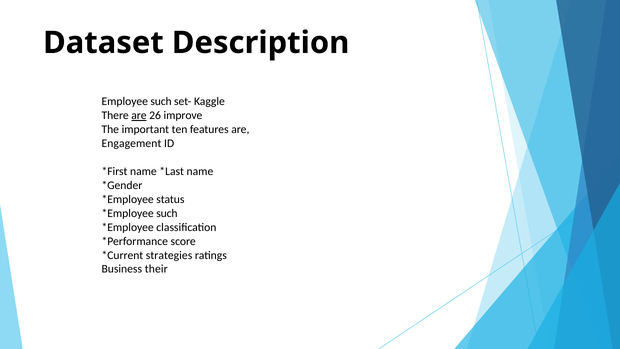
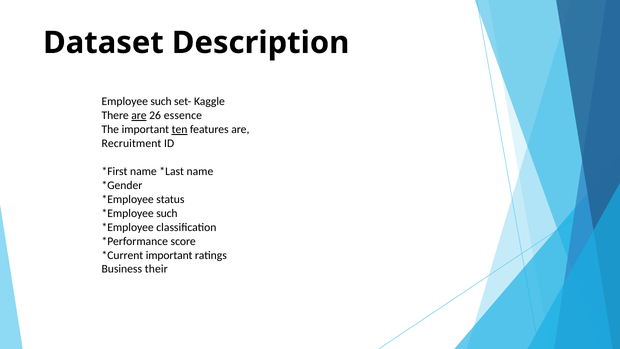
improve: improve -> essence
ten underline: none -> present
Engagement: Engagement -> Recruitment
strategies at (169, 255): strategies -> important
